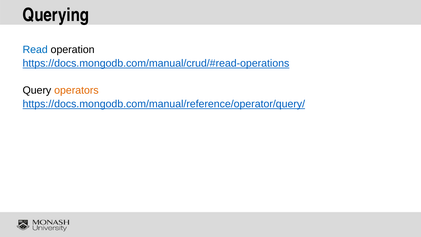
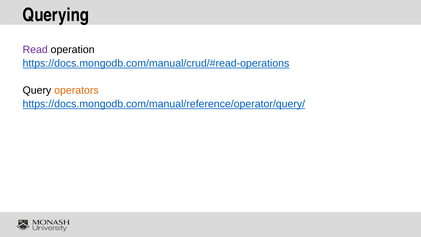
Read colour: blue -> purple
